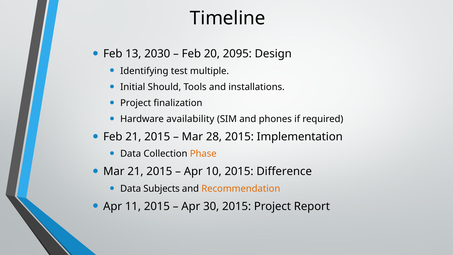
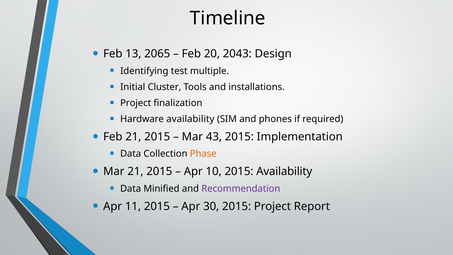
2030: 2030 -> 2065
2095: 2095 -> 2043
Should: Should -> Cluster
28: 28 -> 43
2015 Difference: Difference -> Availability
Subjects: Subjects -> Minified
Recommendation colour: orange -> purple
